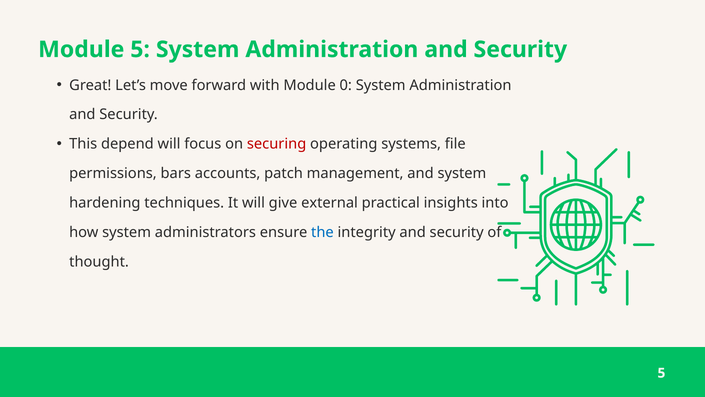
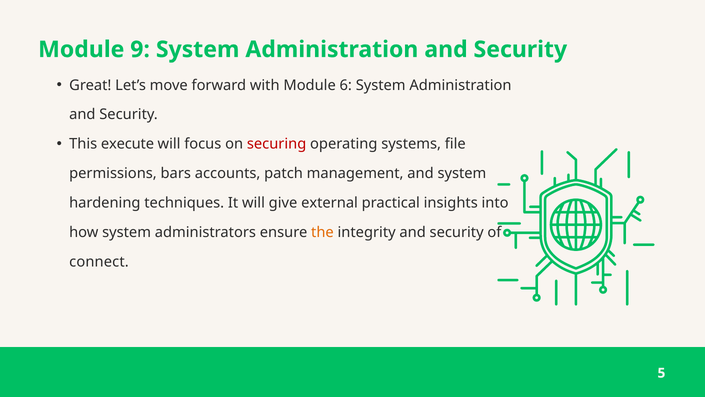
Module 5: 5 -> 9
0: 0 -> 6
depend: depend -> execute
the colour: blue -> orange
thought: thought -> connect
